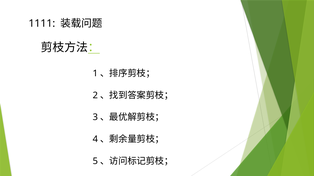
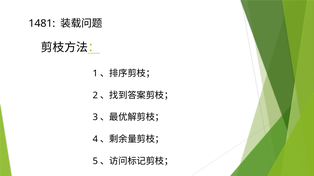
1111: 1111 -> 1481
